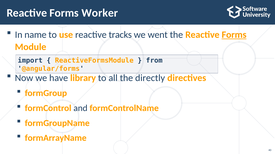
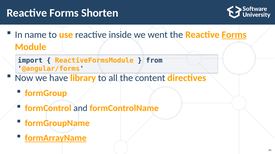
Worker: Worker -> Shorten
tracks: tracks -> inside
directly: directly -> content
formArrayName underline: none -> present
